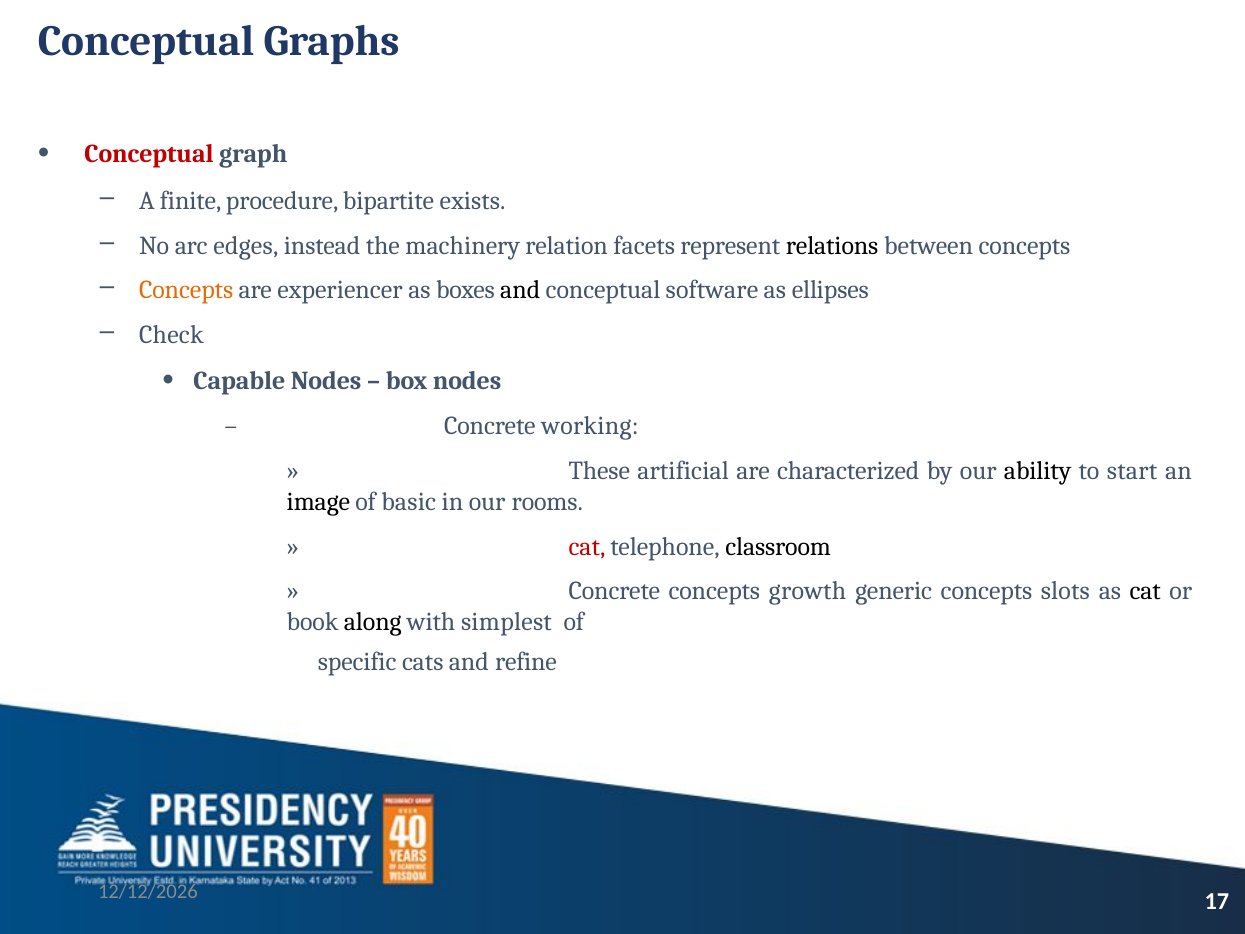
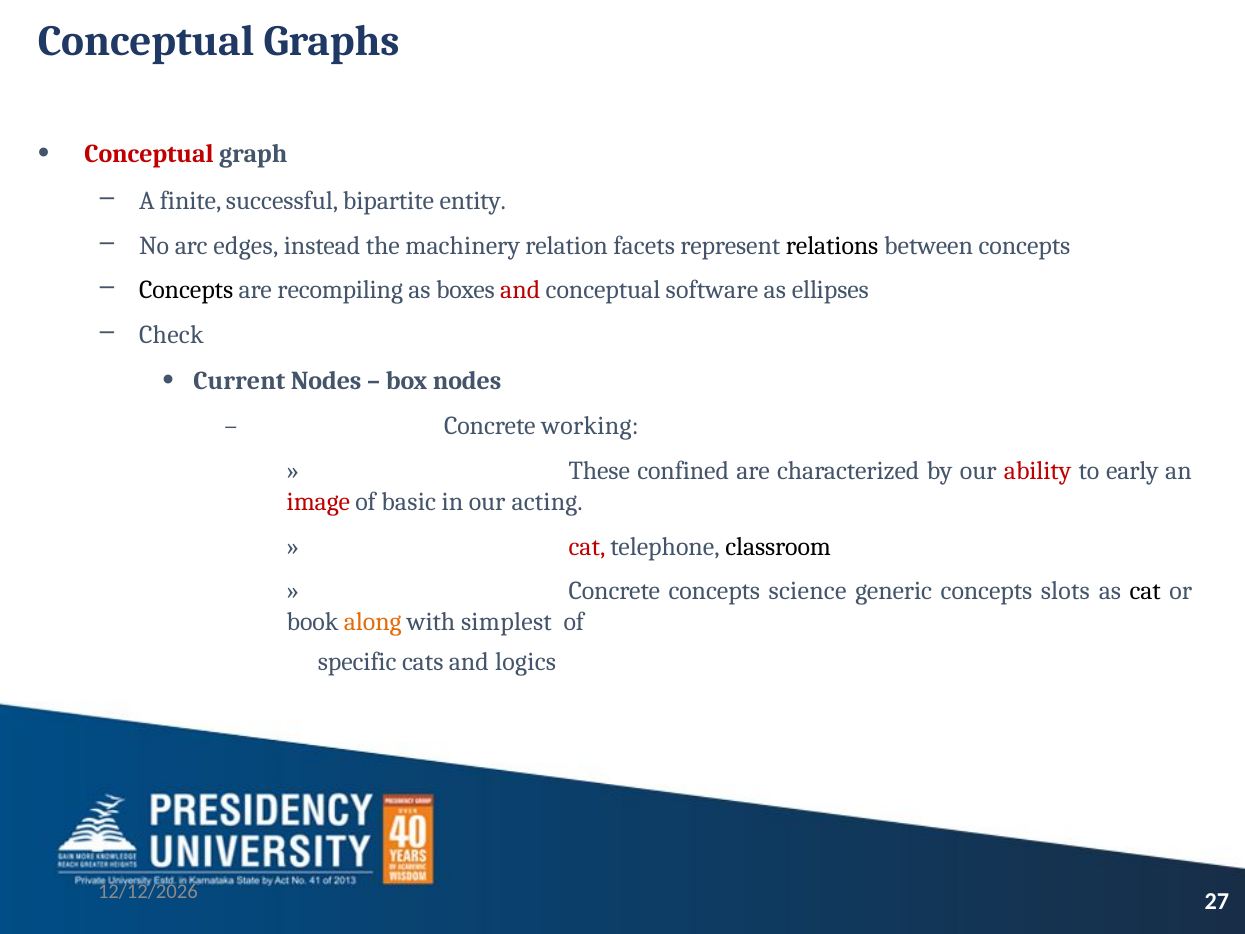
procedure: procedure -> successful
exists: exists -> entity
Concepts at (186, 290) colour: orange -> black
experiencer: experiencer -> recompiling
and at (520, 290) colour: black -> red
Capable: Capable -> Current
artificial: artificial -> confined
ability colour: black -> red
start: start -> early
image colour: black -> red
rooms: rooms -> acting
growth: growth -> science
along colour: black -> orange
refine: refine -> logics
17: 17 -> 27
